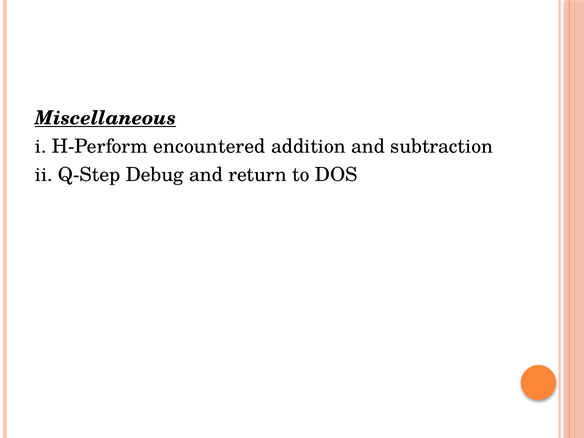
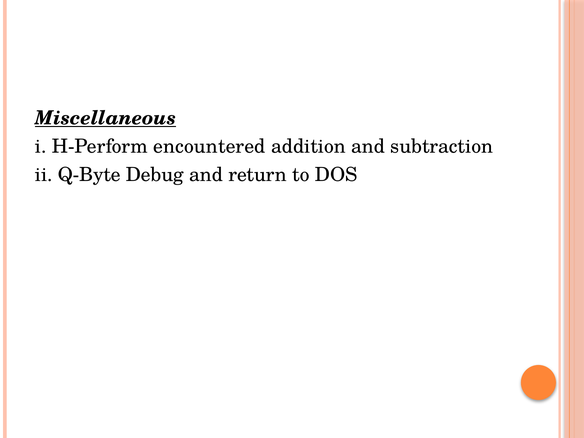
Q-Step: Q-Step -> Q-Byte
